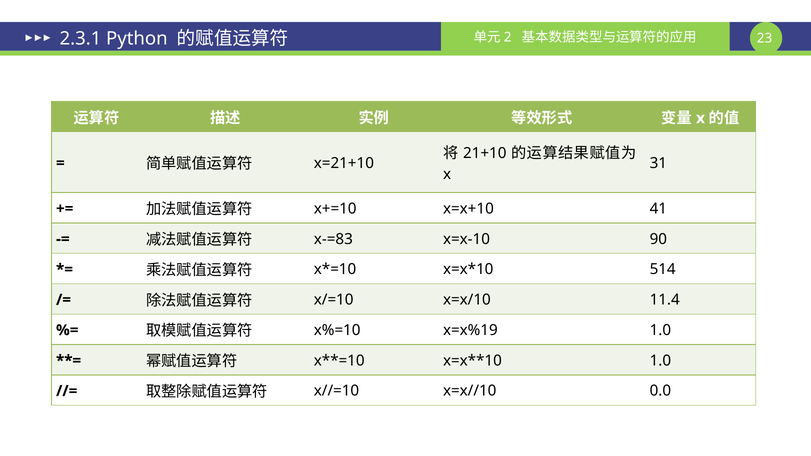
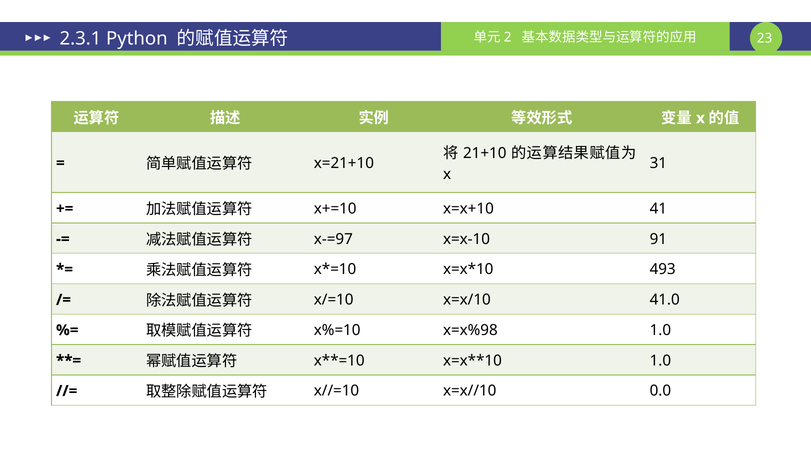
x-=83: x-=83 -> x-=97
90: 90 -> 91
514: 514 -> 493
11.4: 11.4 -> 41.0
x=x%19: x=x%19 -> x=x%98
